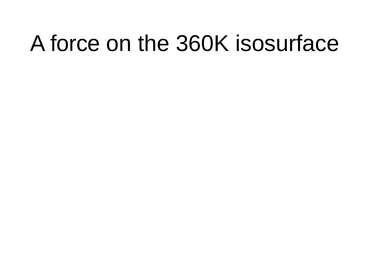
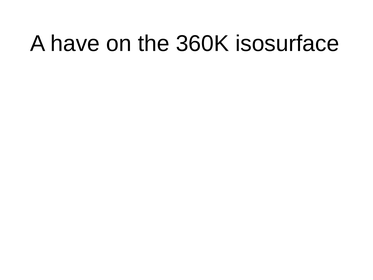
force: force -> have
